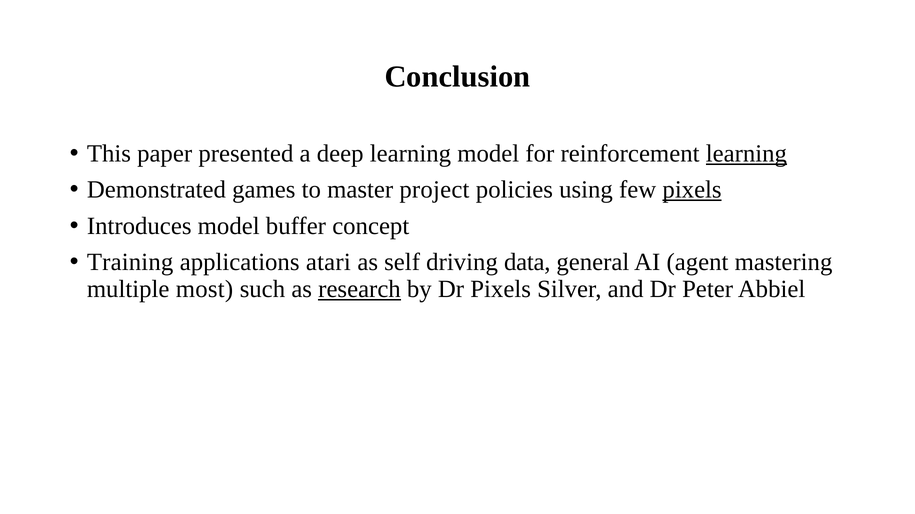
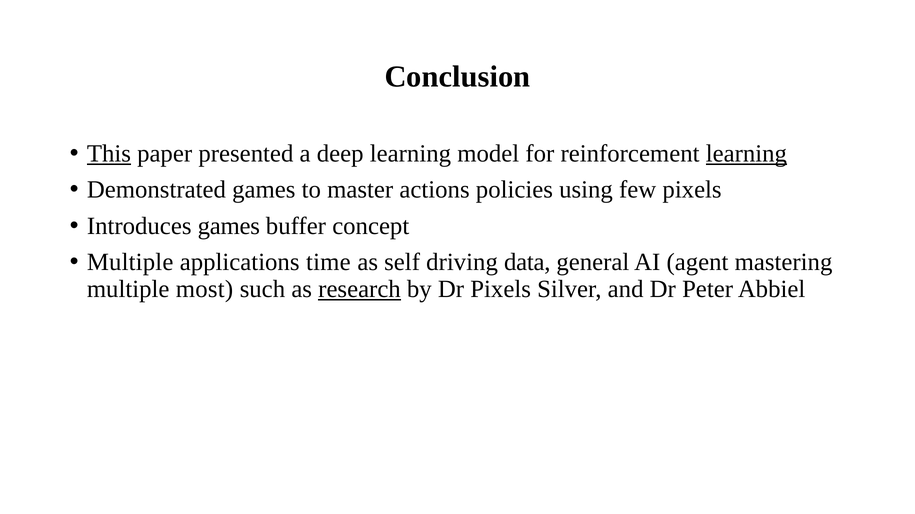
This underline: none -> present
project: project -> actions
pixels at (692, 190) underline: present -> none
Introduces model: model -> games
Training at (130, 263): Training -> Multiple
atari: atari -> time
